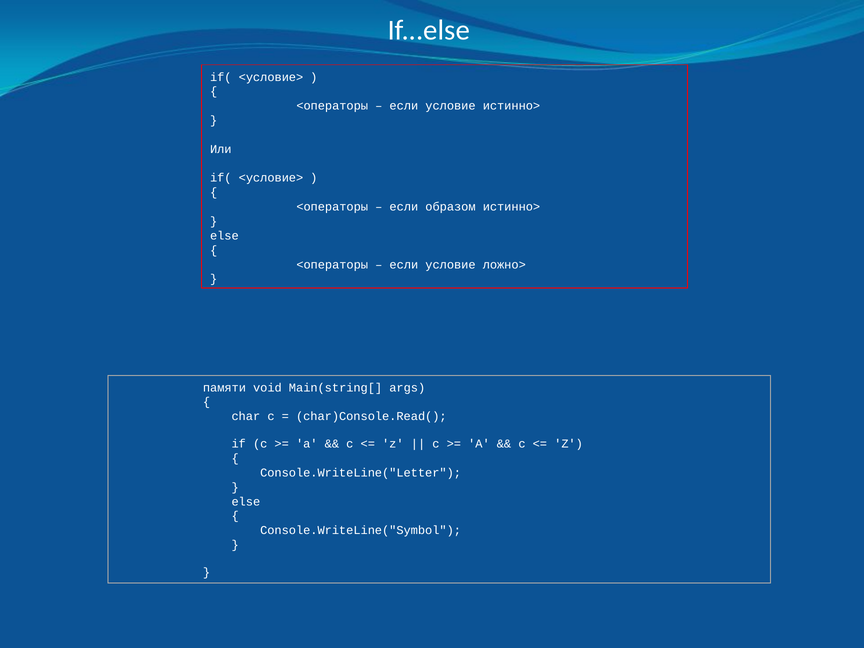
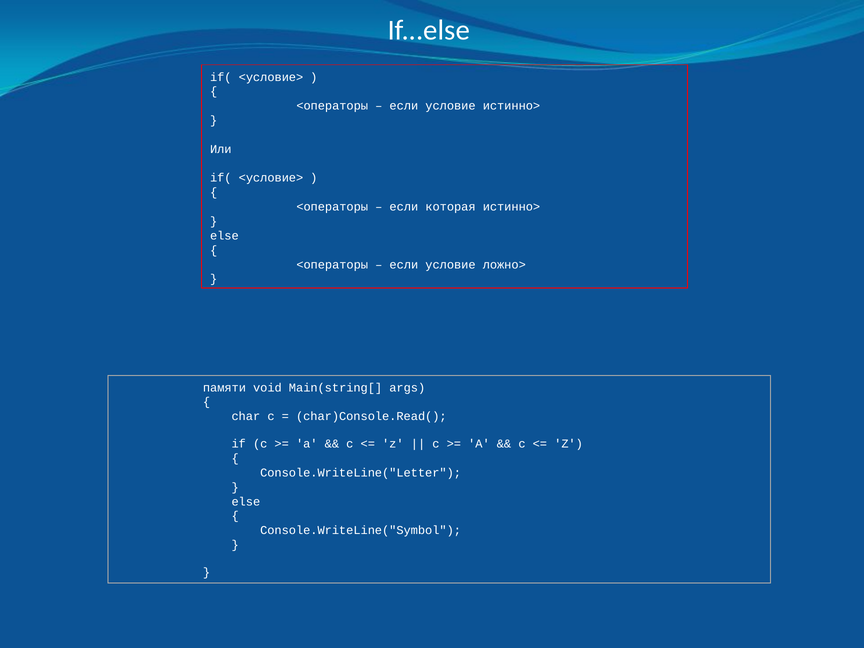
образом: образом -> которая
